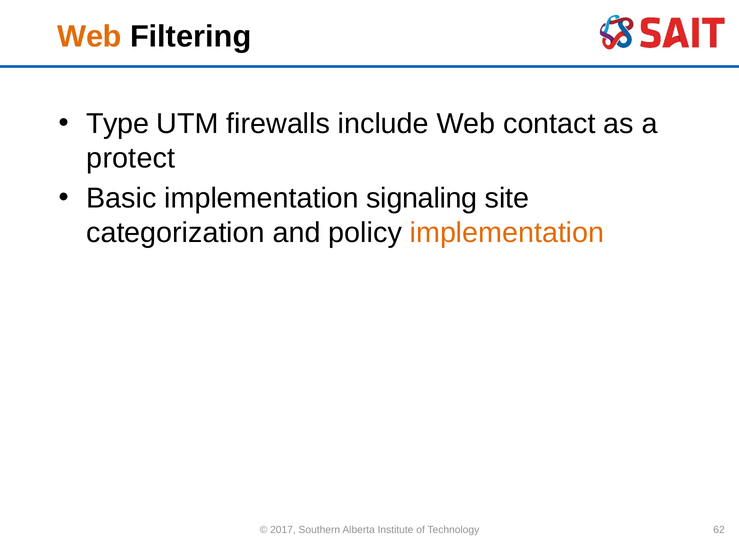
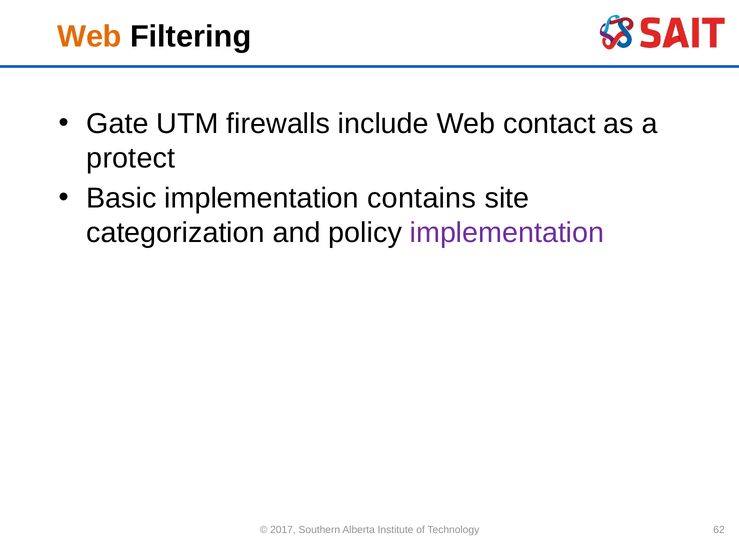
Type: Type -> Gate
signaling: signaling -> contains
implementation at (507, 233) colour: orange -> purple
